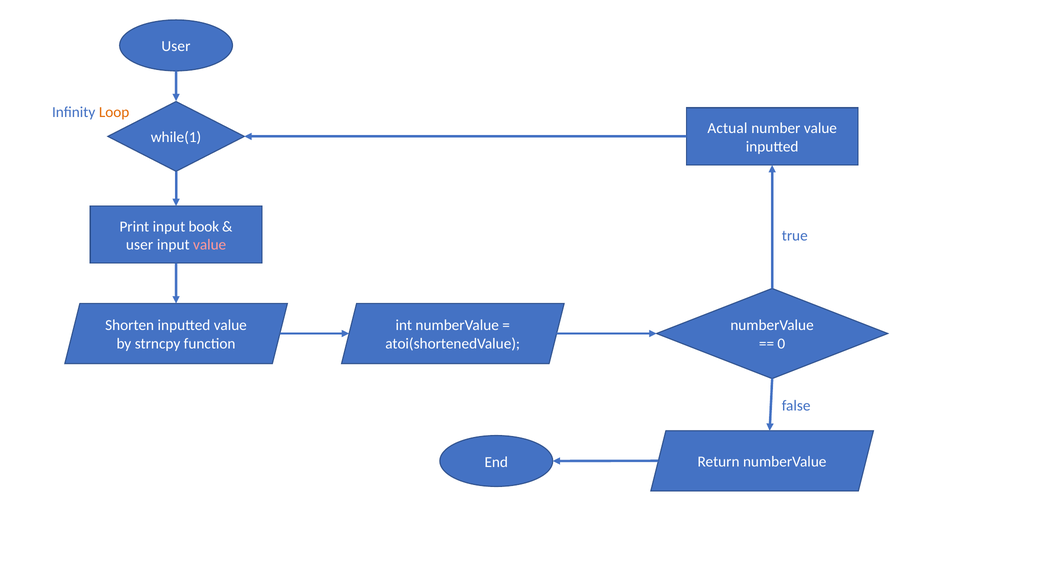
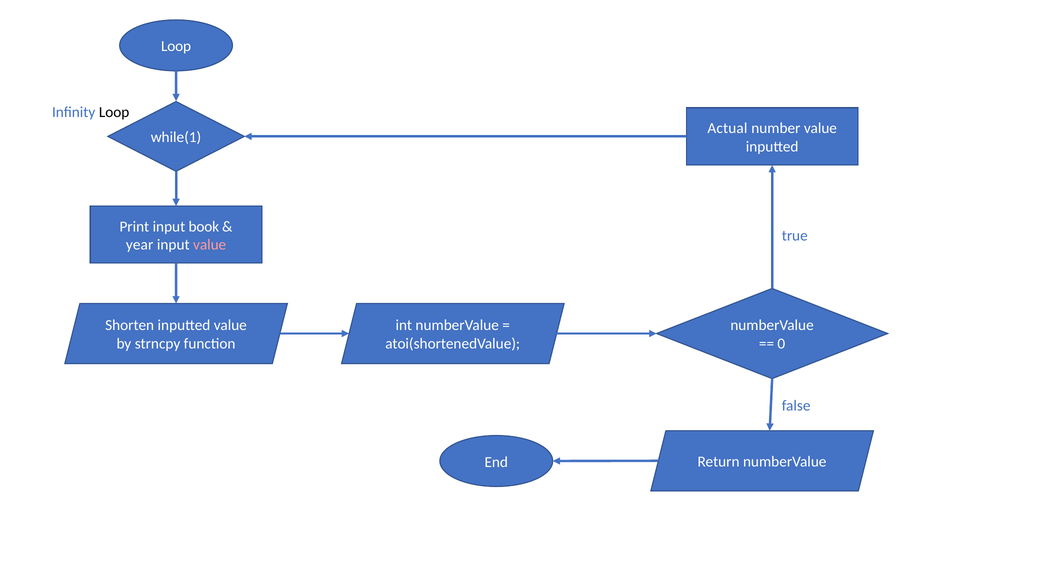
User at (176, 46): User -> Loop
Loop at (114, 112) colour: orange -> black
user at (140, 245): user -> year
